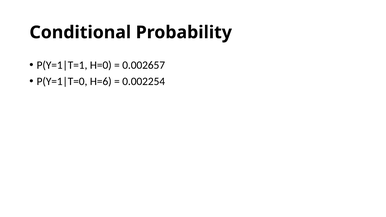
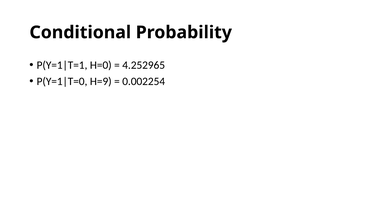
0.002657: 0.002657 -> 4.252965
H=6: H=6 -> H=9
